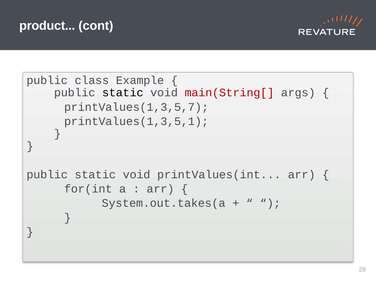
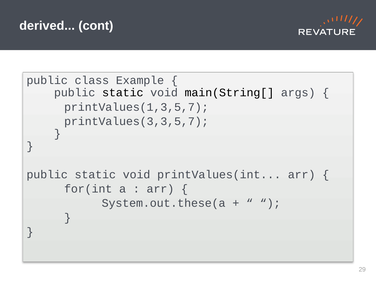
product: product -> derived
main(String[ colour: red -> black
printValues(1,3,5,1: printValues(1,3,5,1 -> printValues(3,3,5,7
System.out.takes(a: System.out.takes(a -> System.out.these(a
